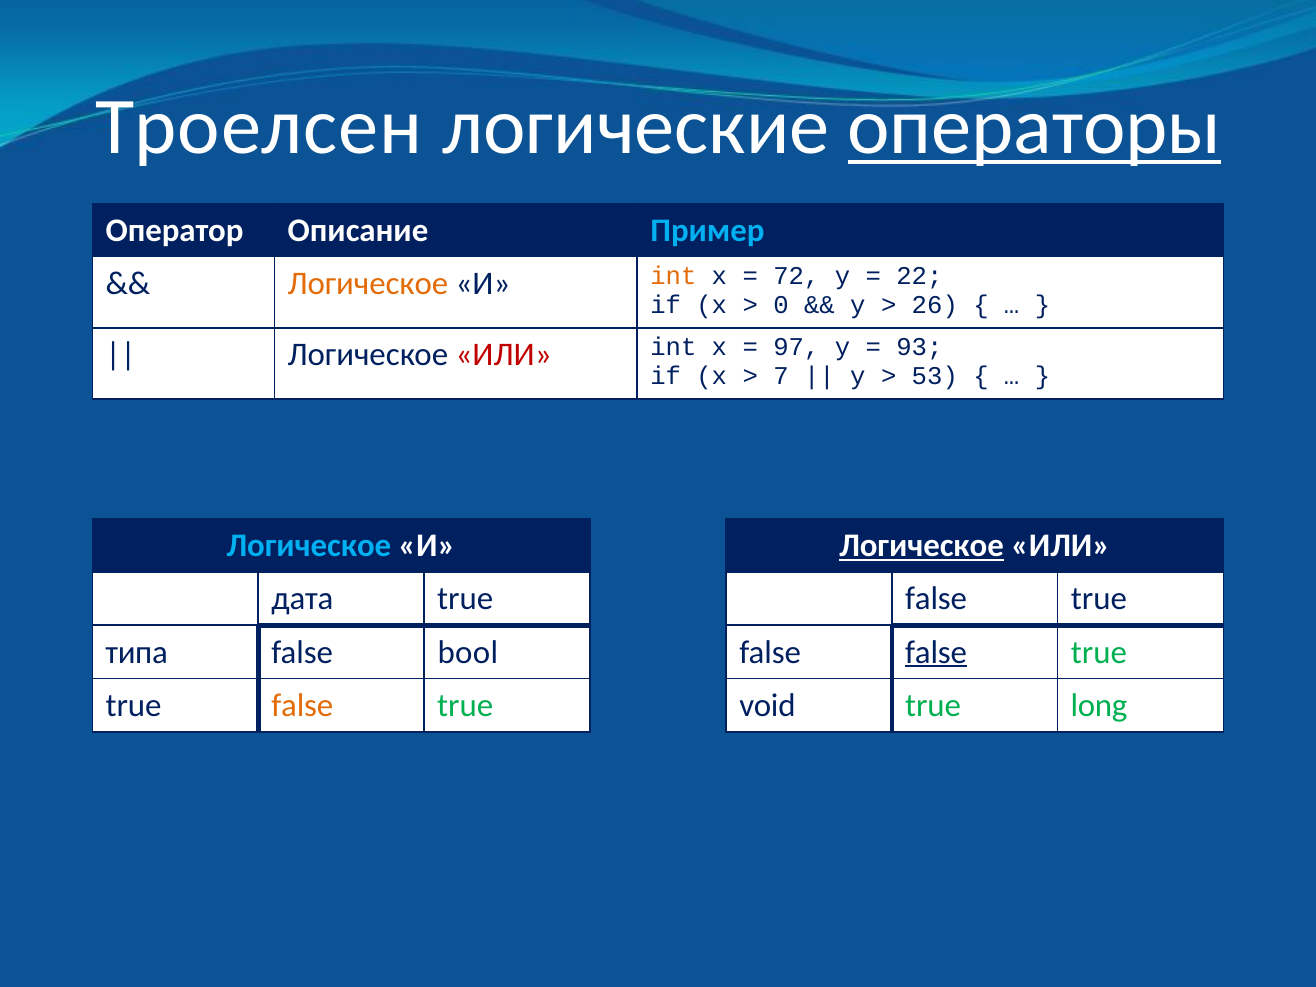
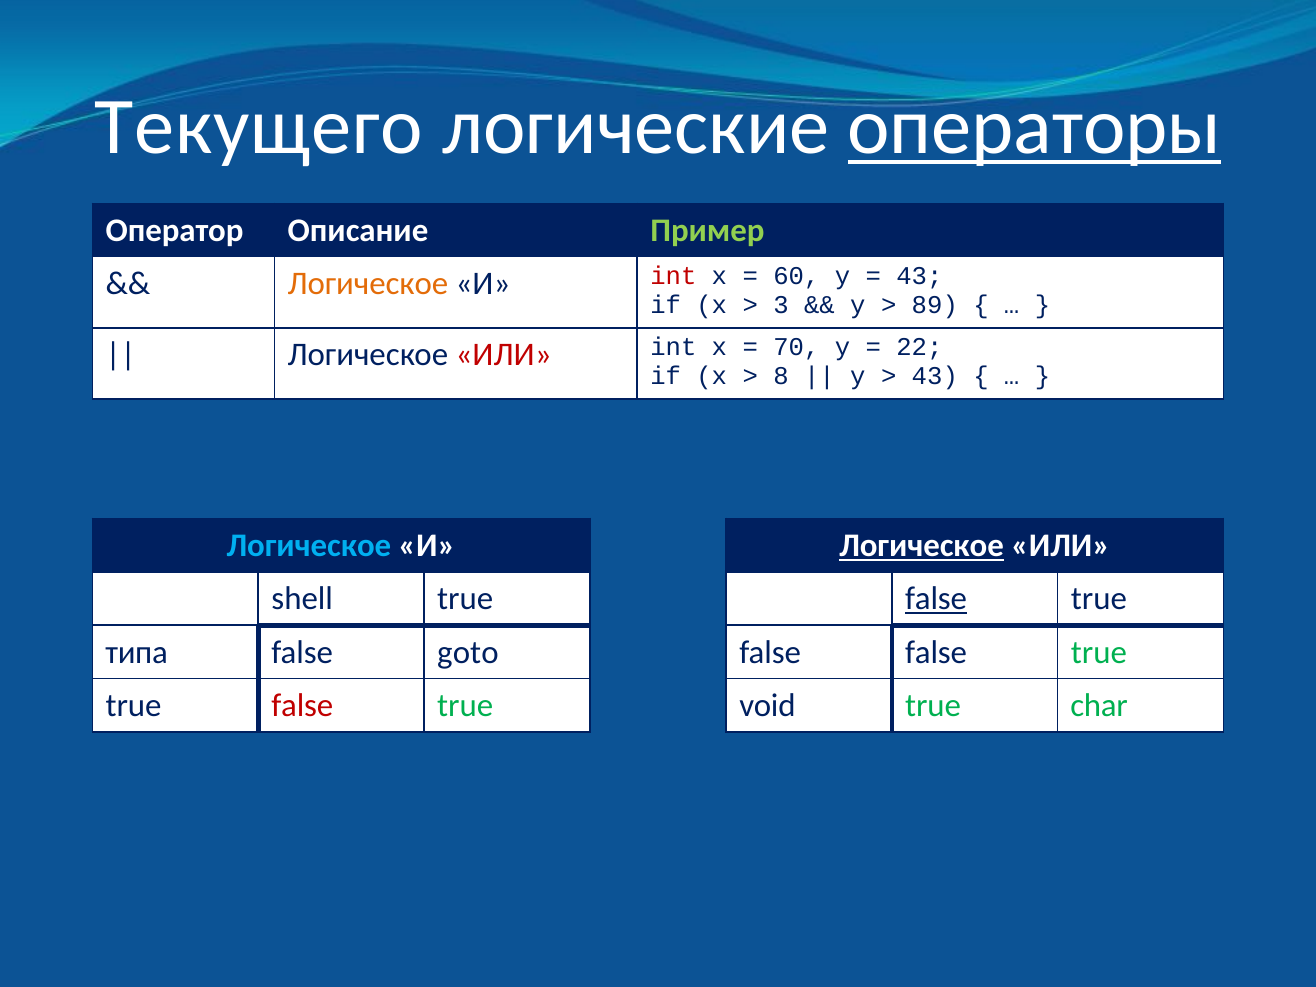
Троелсен: Троелсен -> Текущего
Пример colour: light blue -> light green
int at (673, 276) colour: orange -> red
72: 72 -> 60
22 at (919, 276): 22 -> 43
0: 0 -> 3
26: 26 -> 89
97: 97 -> 70
93: 93 -> 22
7: 7 -> 8
53 at (935, 376): 53 -> 43
дата: дата -> shell
false at (936, 599) underline: none -> present
bool: bool -> goto
false at (936, 652) underline: present -> none
false at (302, 706) colour: orange -> red
long: long -> char
